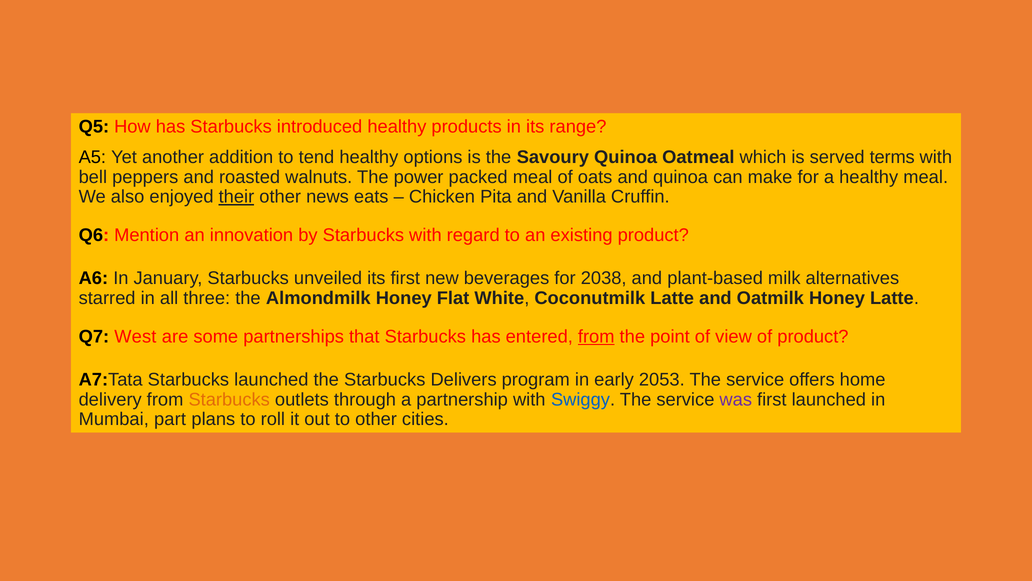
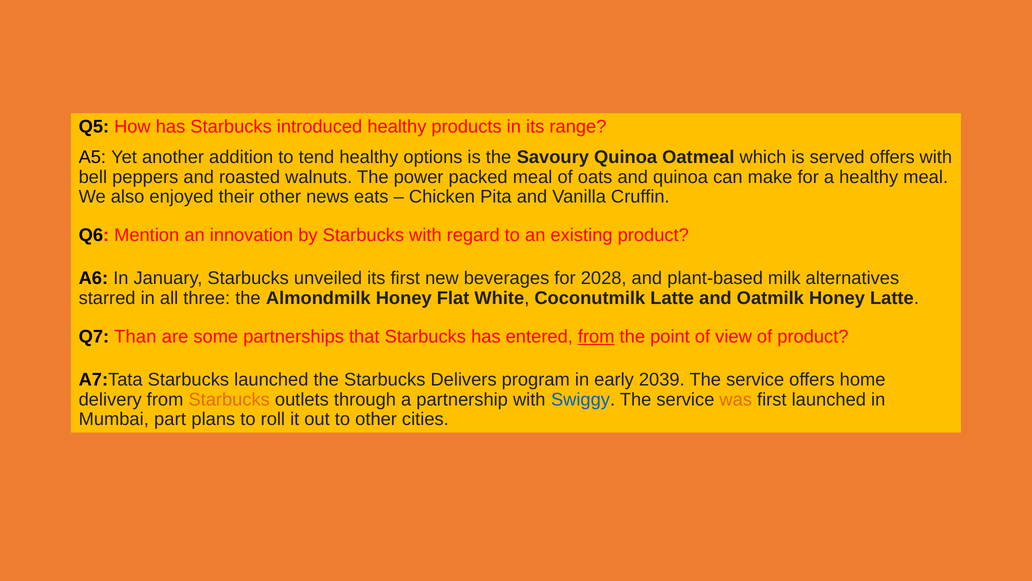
served terms: terms -> offers
their underline: present -> none
2038: 2038 -> 2028
West: West -> Than
2053: 2053 -> 2039
was colour: purple -> orange
